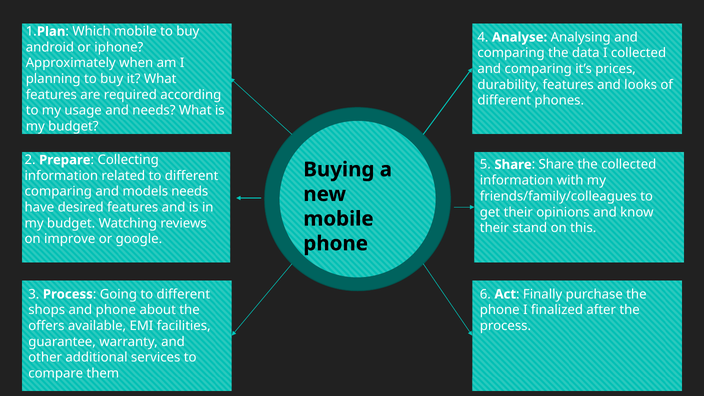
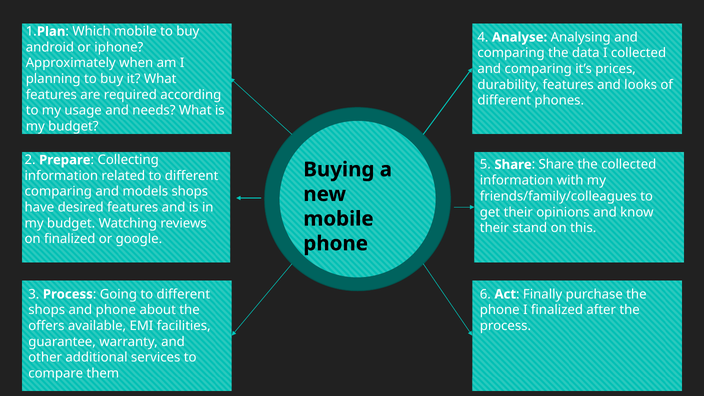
models needs: needs -> shops
on improve: improve -> finalized
